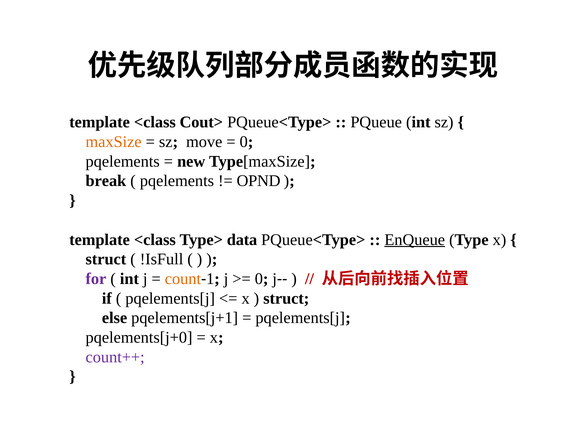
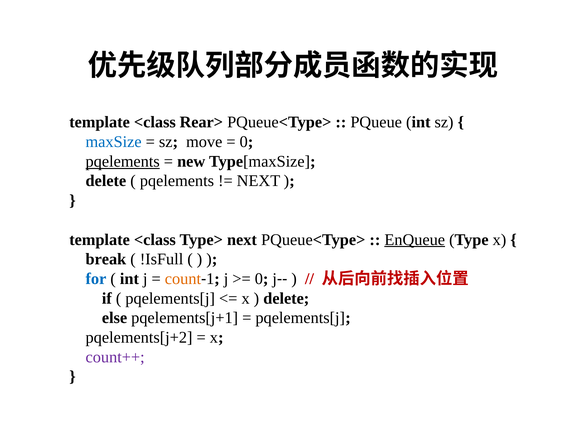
Cout>: Cout> -> Rear>
maxSize colour: orange -> blue
pqelements at (123, 161) underline: none -> present
break at (106, 181): break -> delete
OPND at (259, 181): OPND -> NEXT
Type> data: data -> next
struct at (106, 259): struct -> break
for colour: purple -> blue
struct at (286, 298): struct -> delete
pqelements[j+0: pqelements[j+0 -> pqelements[j+2
